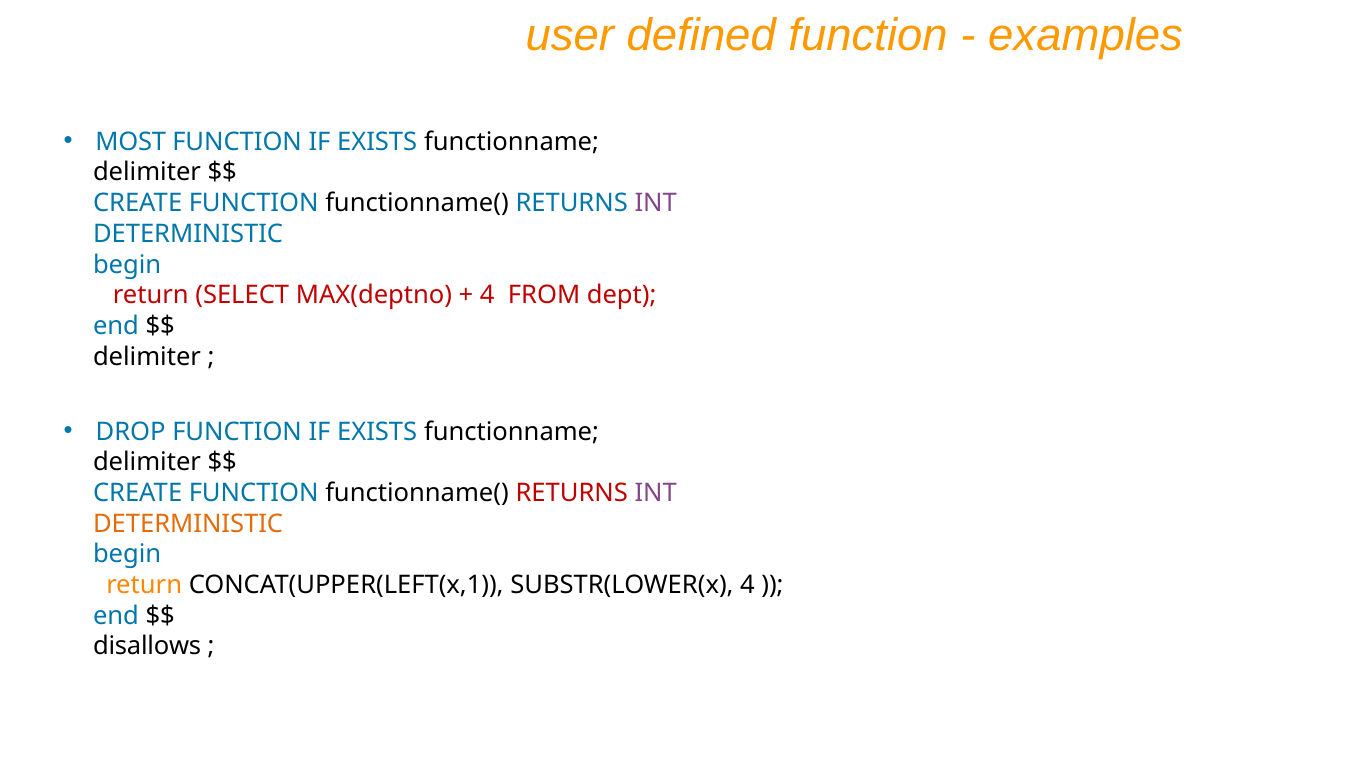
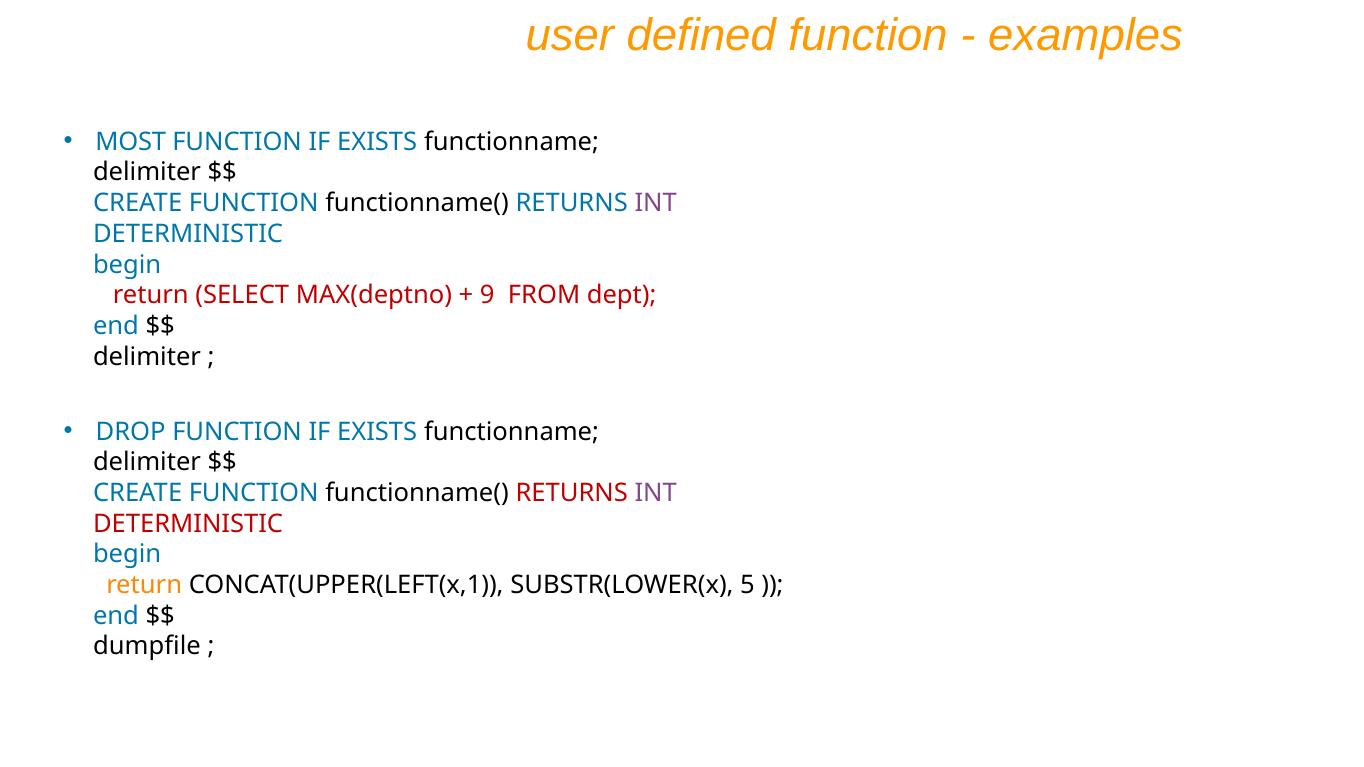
4 at (487, 295): 4 -> 9
DETERMINISTIC at (188, 524) colour: orange -> red
SUBSTR(LOWER(x 4: 4 -> 5
disallows: disallows -> dumpfile
